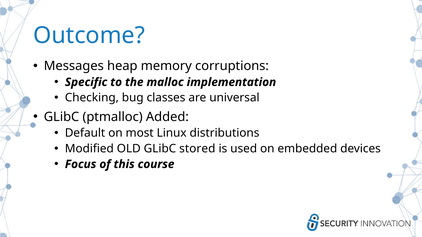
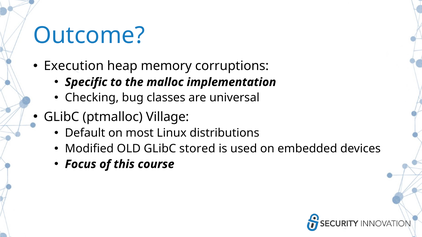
Messages: Messages -> Execution
Added: Added -> Village
